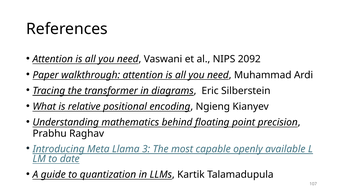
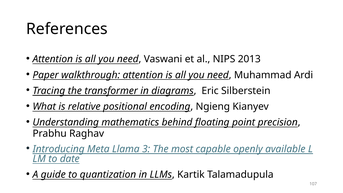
2092: 2092 -> 2013
